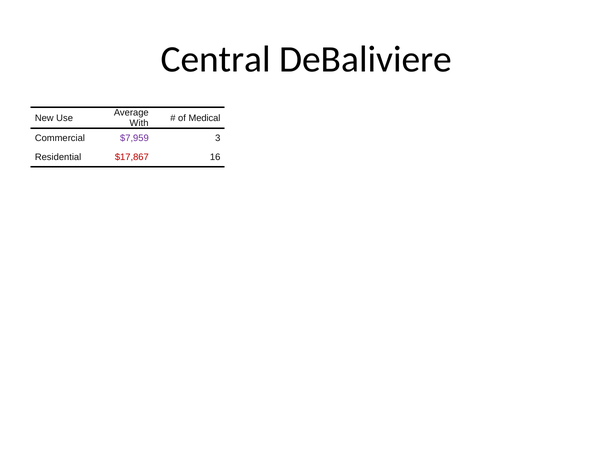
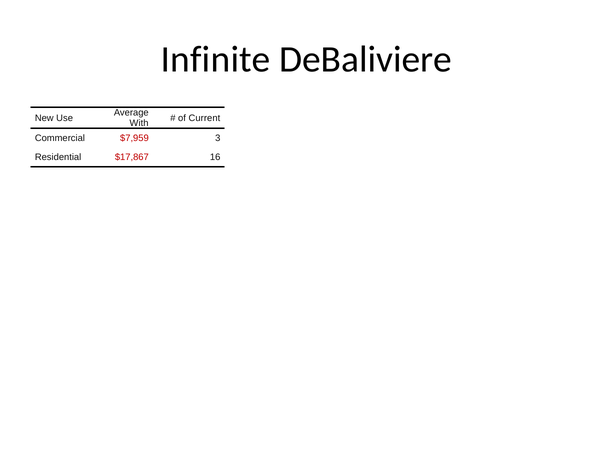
Central: Central -> Infinite
Medical: Medical -> Current
$7,959 colour: purple -> red
